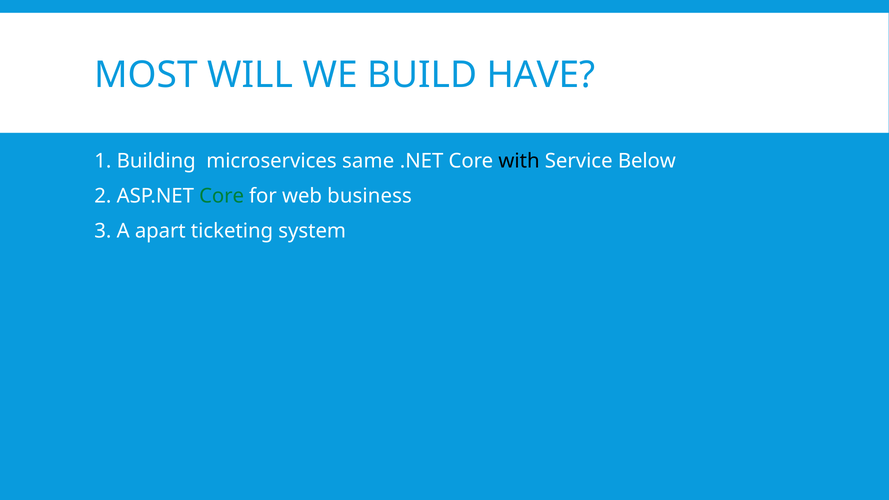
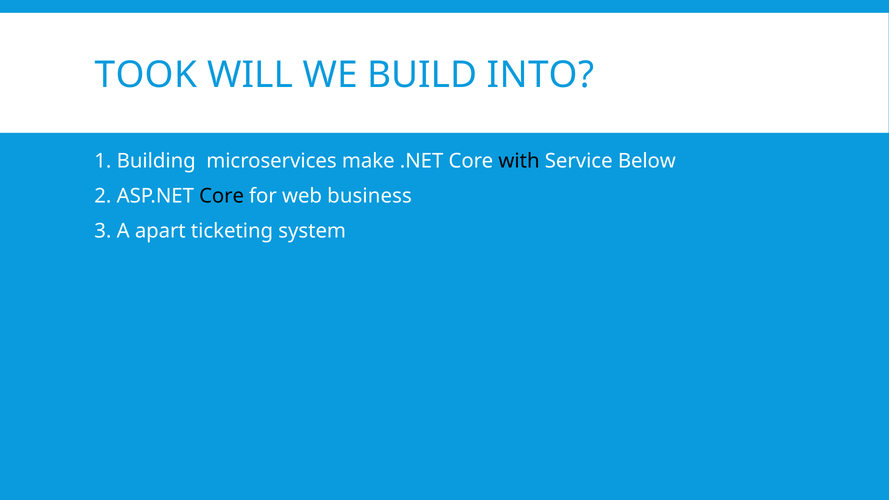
MOST: MOST -> TOOK
HAVE: HAVE -> INTO
same: same -> make
Core at (222, 196) colour: green -> black
